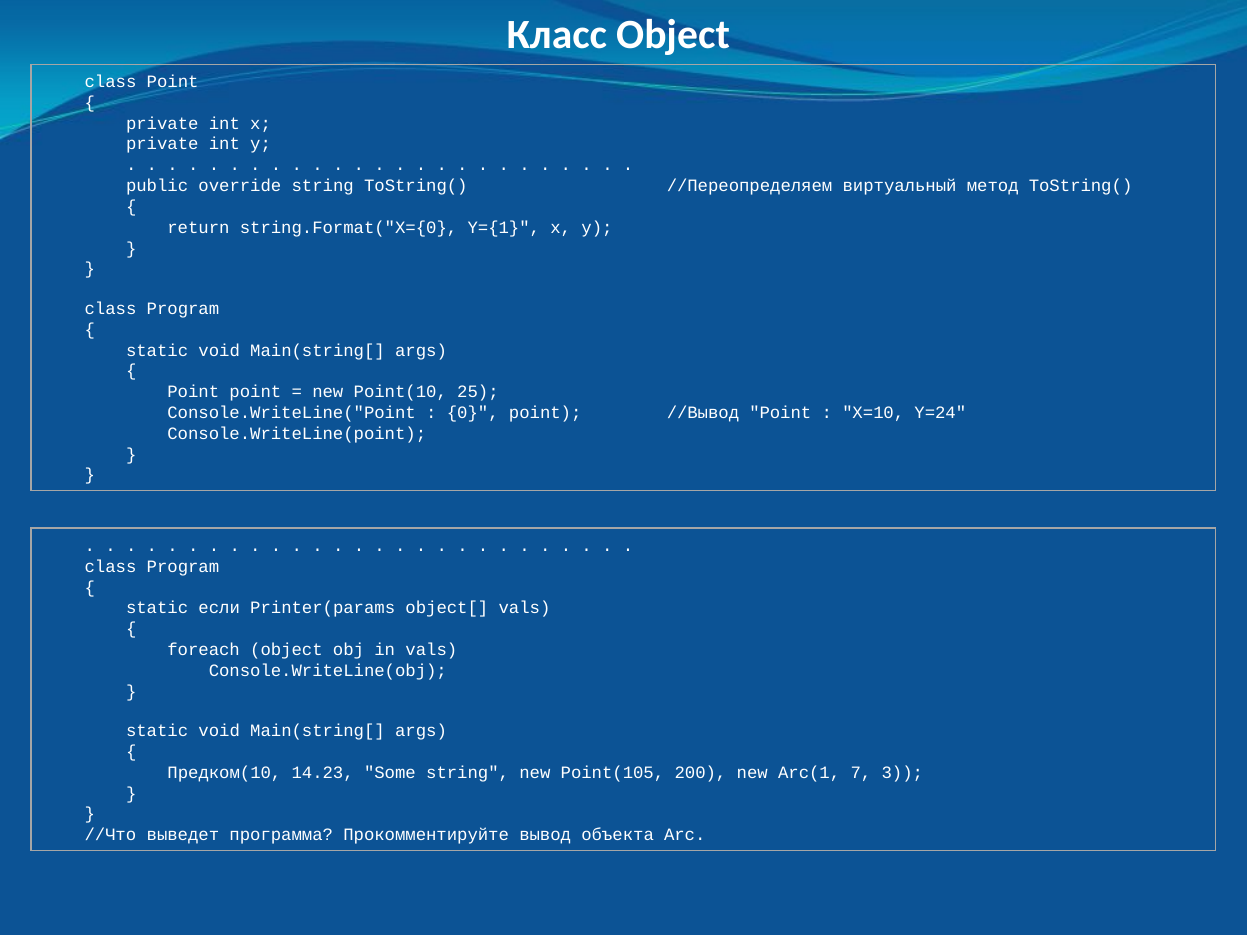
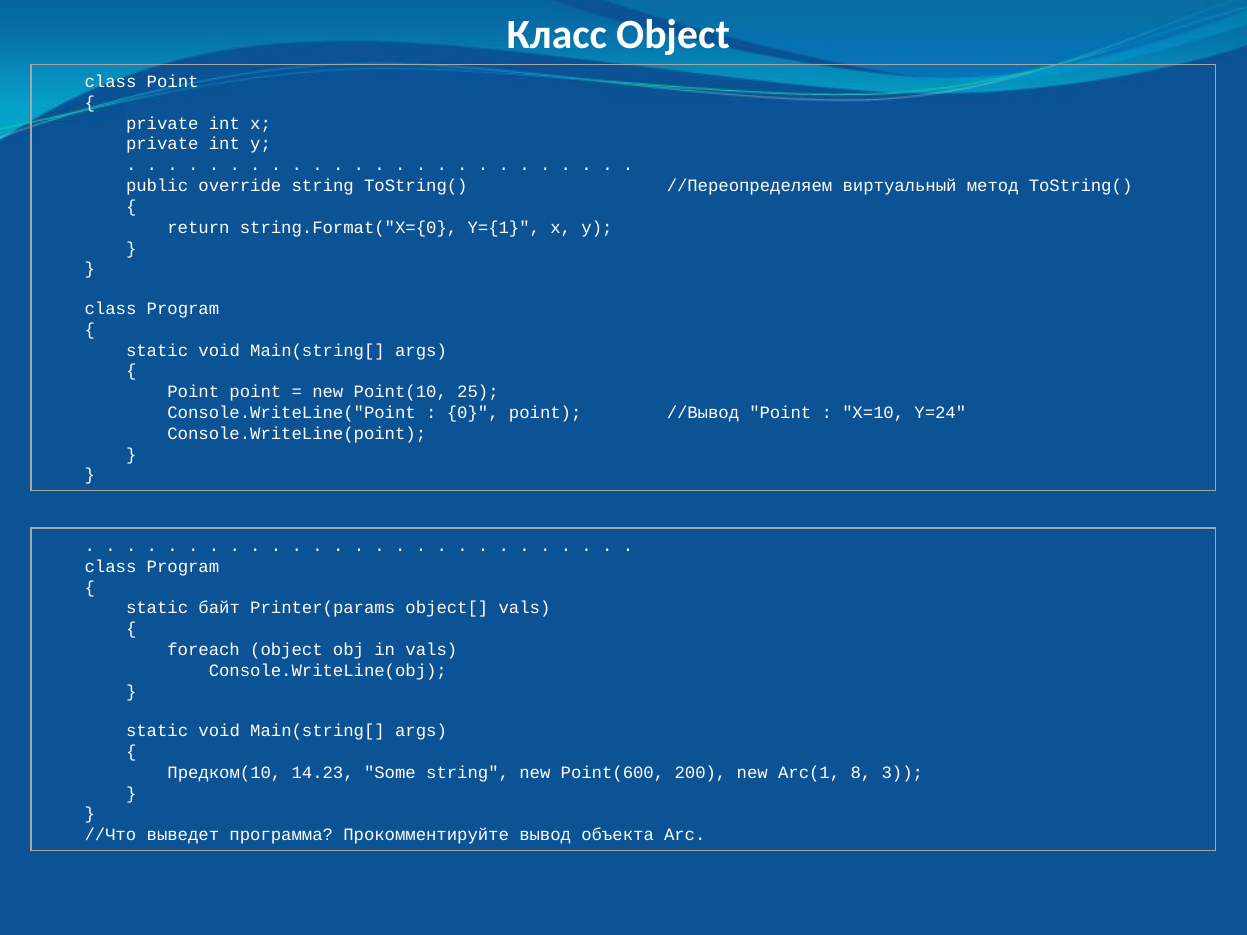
если: если -> байт
Point(105: Point(105 -> Point(600
7: 7 -> 8
